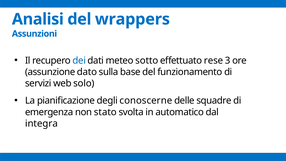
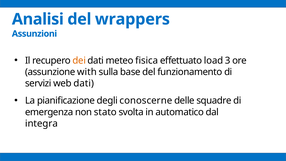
dei colour: blue -> orange
sotto: sotto -> fisica
rese: rese -> load
dato: dato -> with
web solo: solo -> dati
